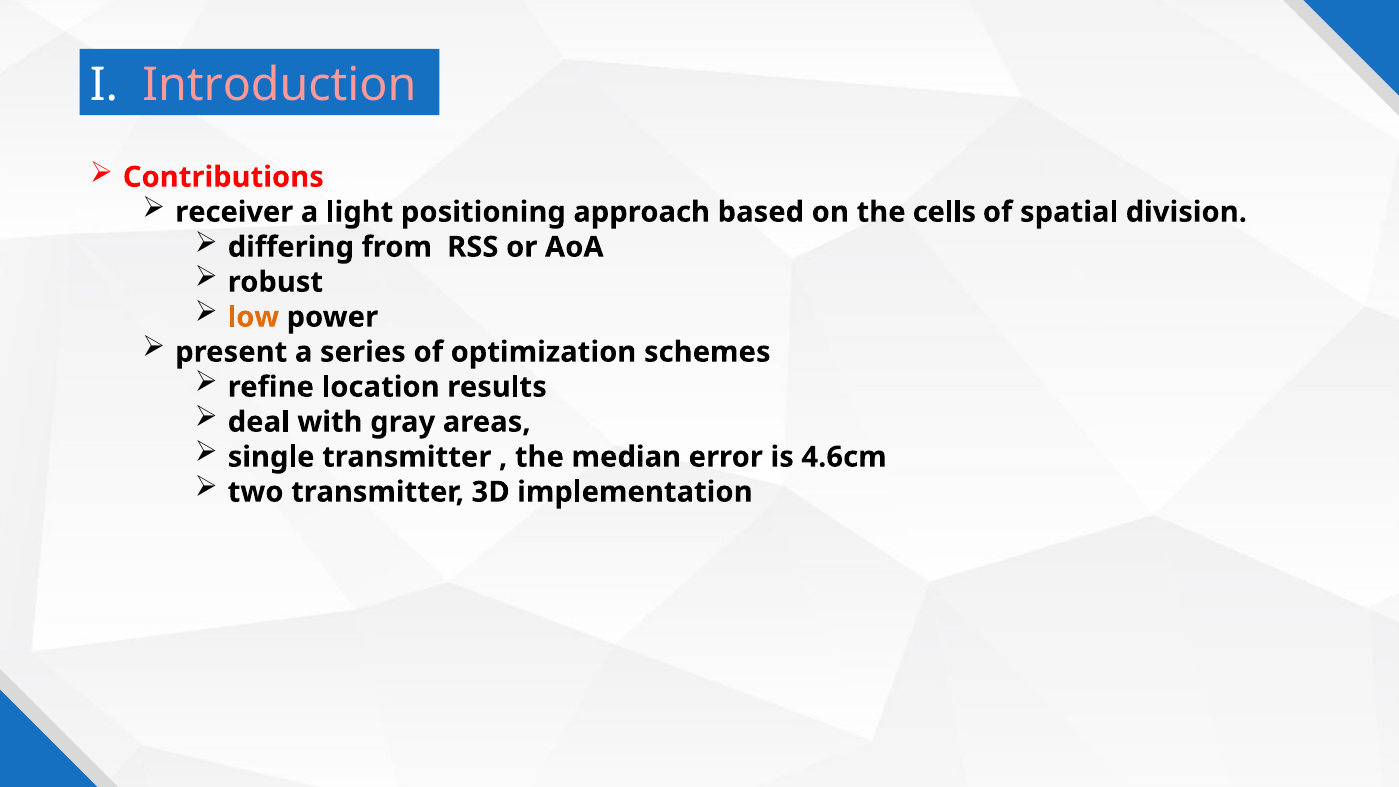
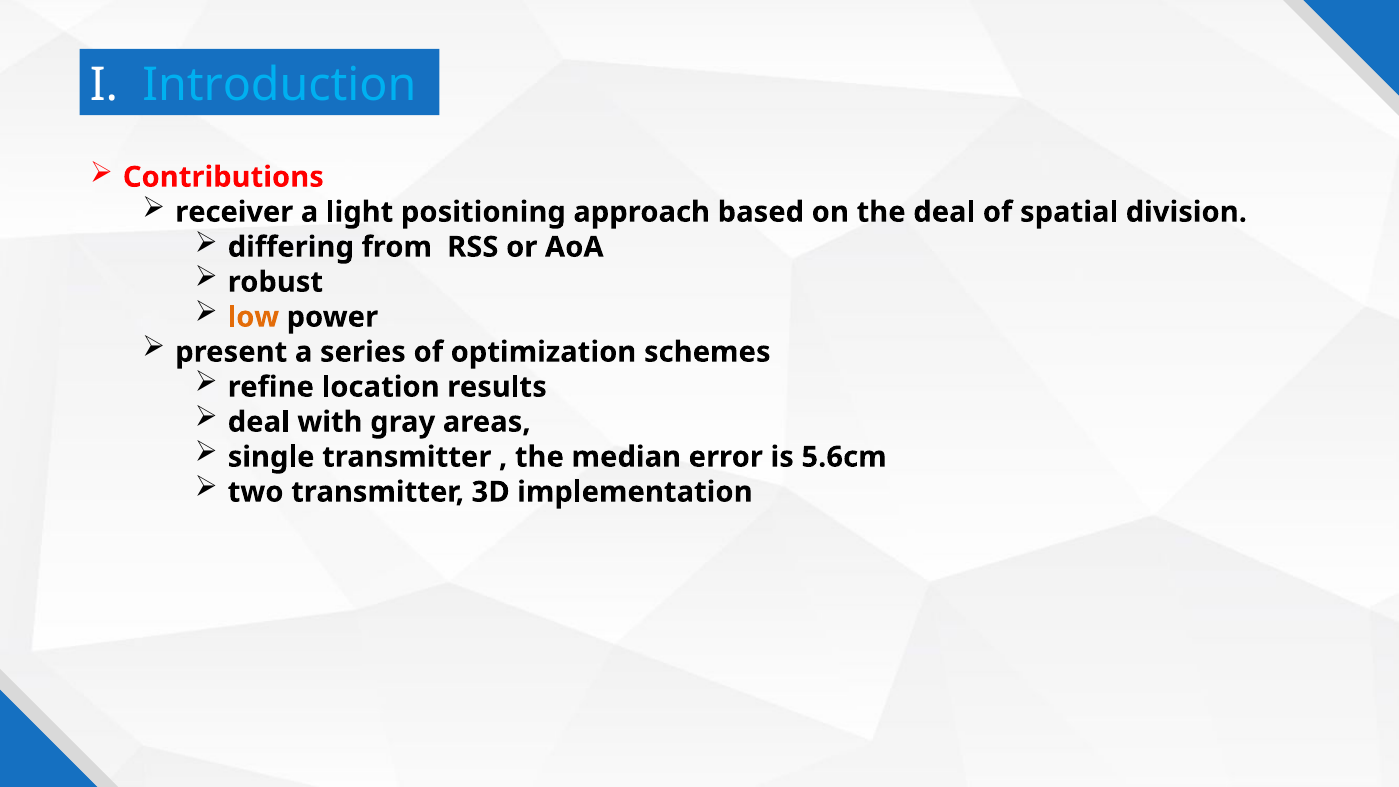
Introduction colour: pink -> light blue
the cells: cells -> deal
4.6cm: 4.6cm -> 5.6cm
